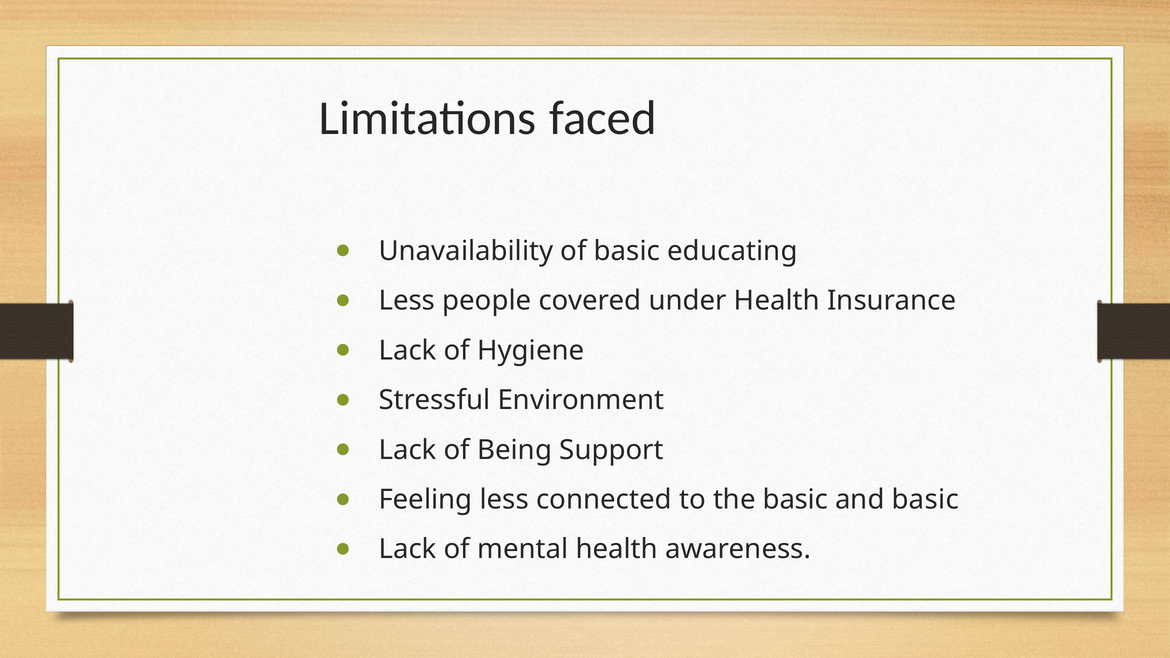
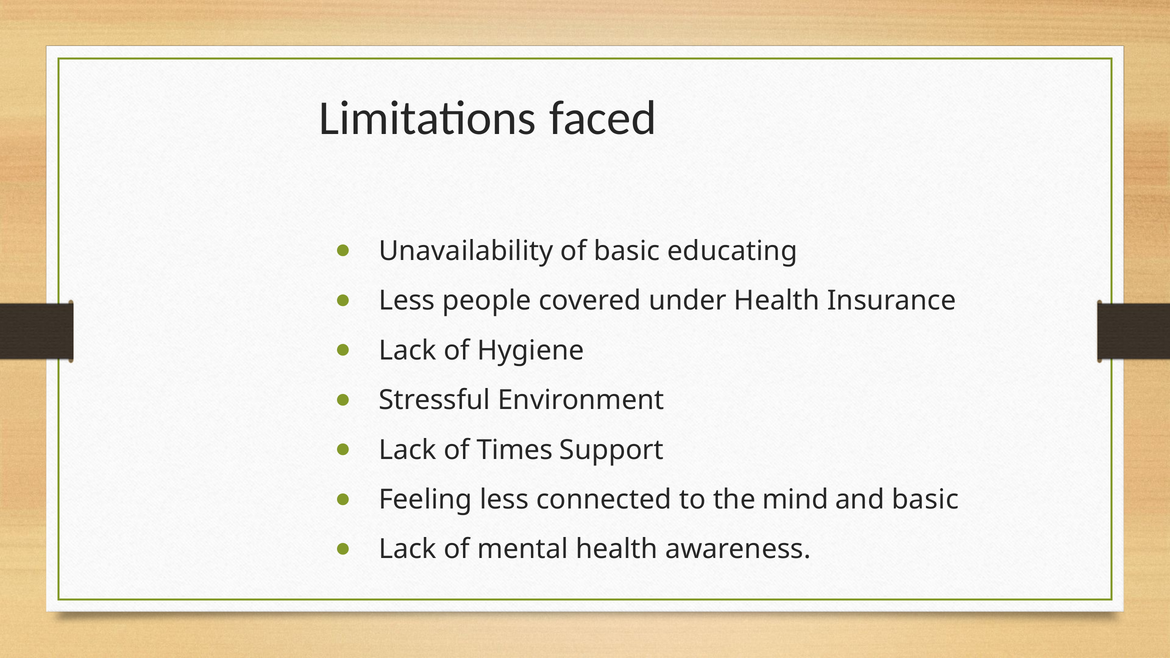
Being: Being -> Times
the basic: basic -> mind
